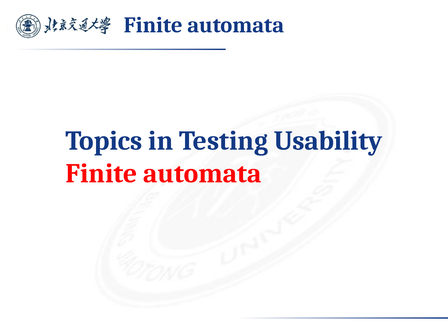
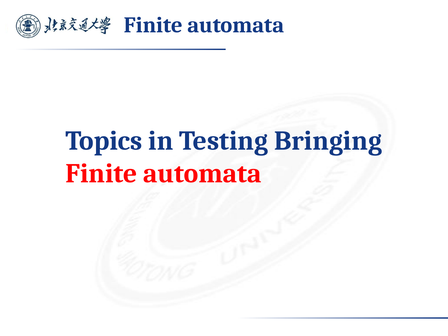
Usability: Usability -> Bringing
